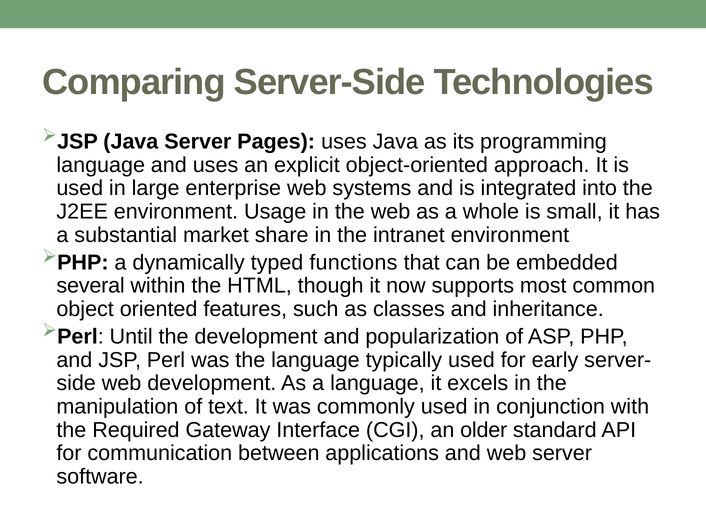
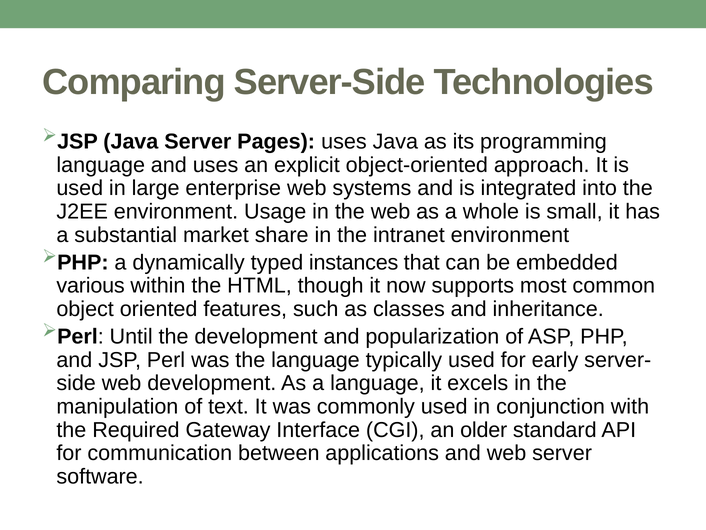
functions: functions -> instances
several: several -> various
